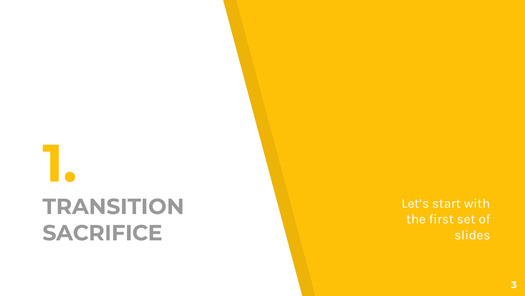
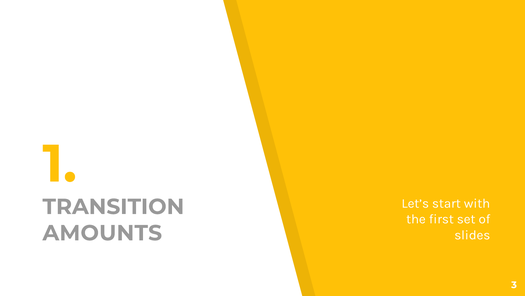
SACRIFICE: SACRIFICE -> AMOUNTS
